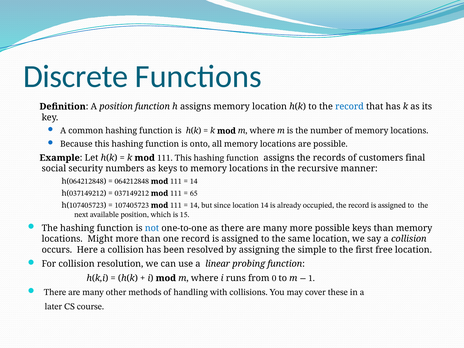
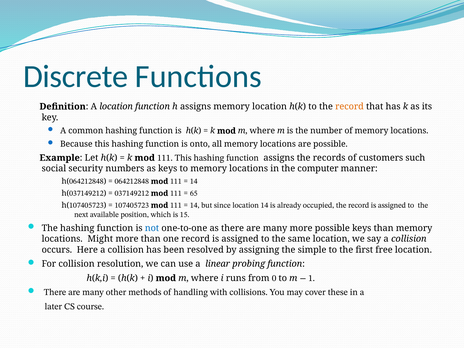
A position: position -> location
record at (349, 107) colour: blue -> orange
final: final -> such
recursive: recursive -> computer
